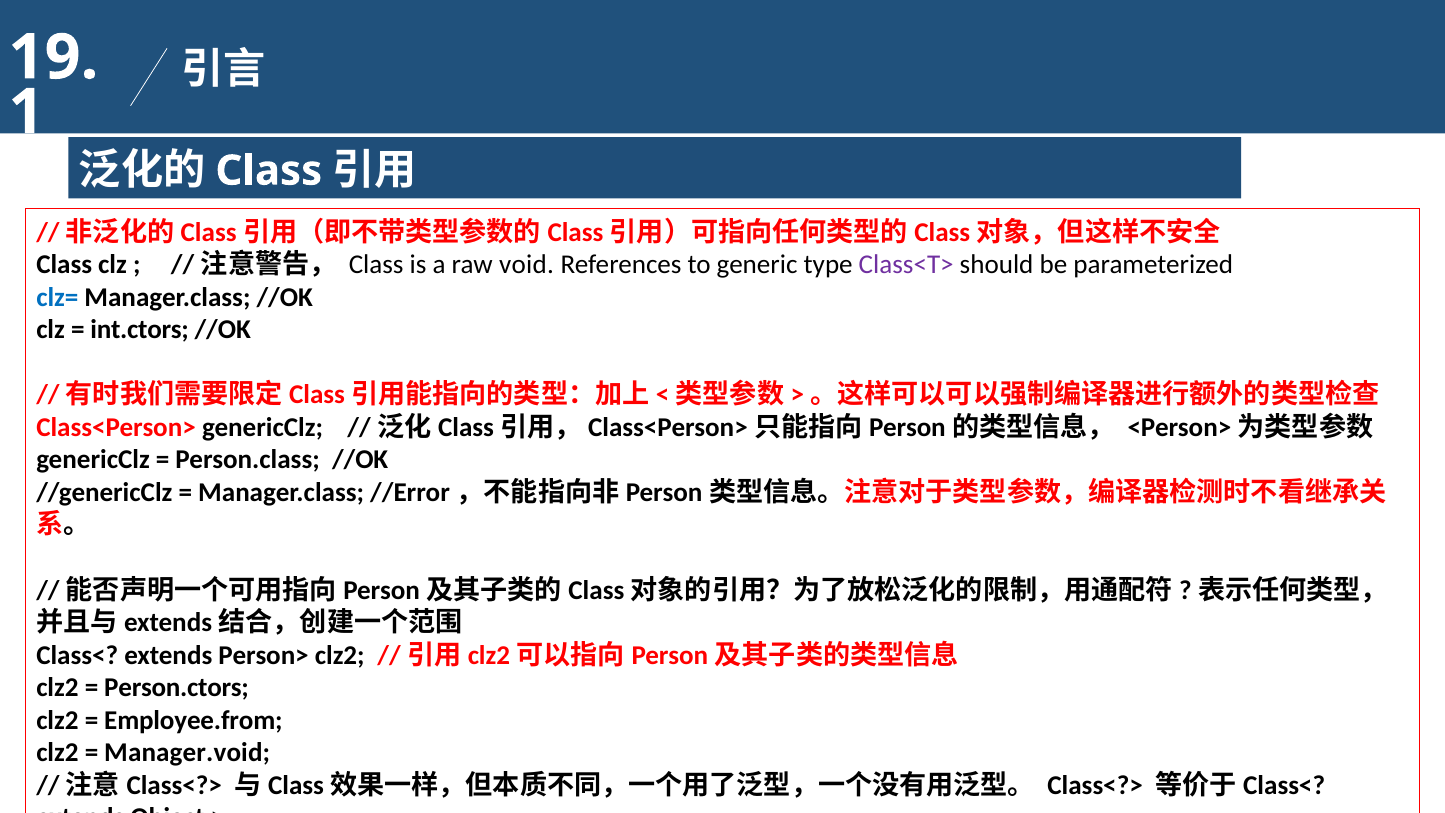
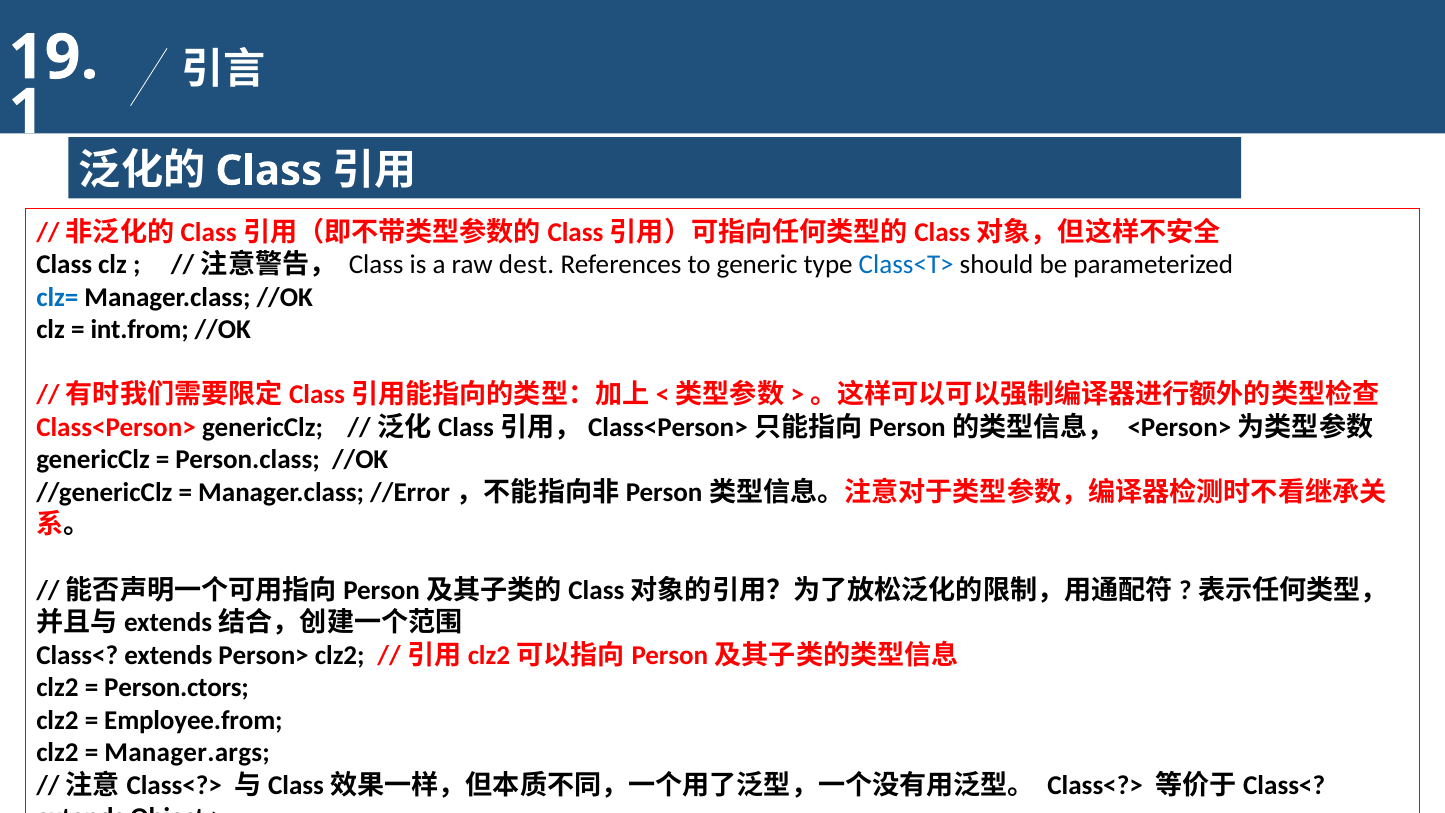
void: void -> dest
Class<T> colour: purple -> blue
int.ctors: int.ctors -> int.from
Manager.void: Manager.void -> Manager.args
